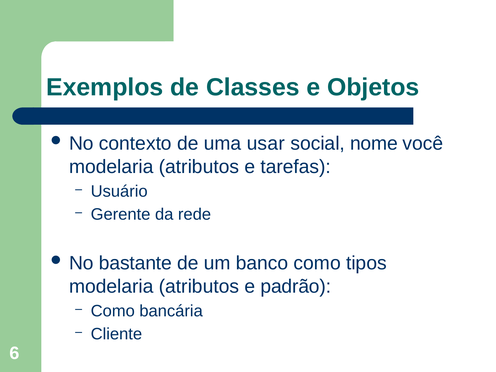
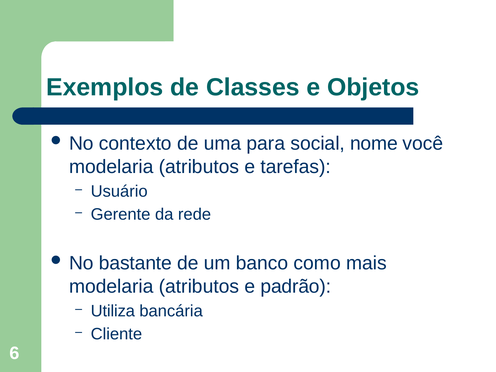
usar: usar -> para
tipos: tipos -> mais
Como at (113, 311): Como -> Utiliza
